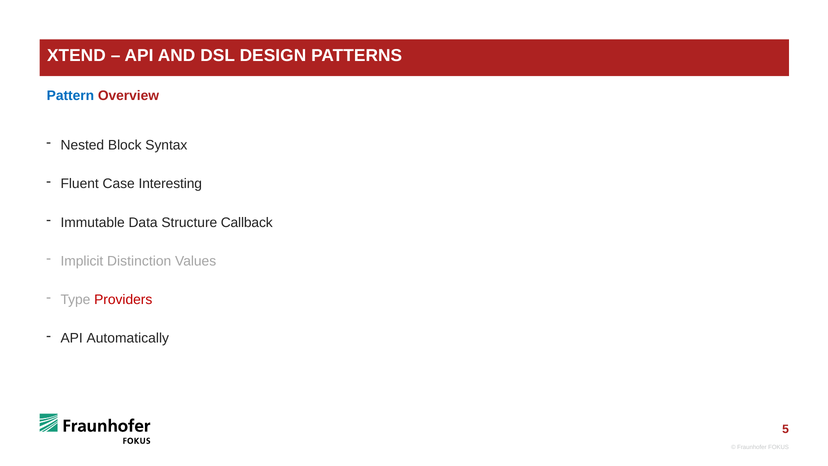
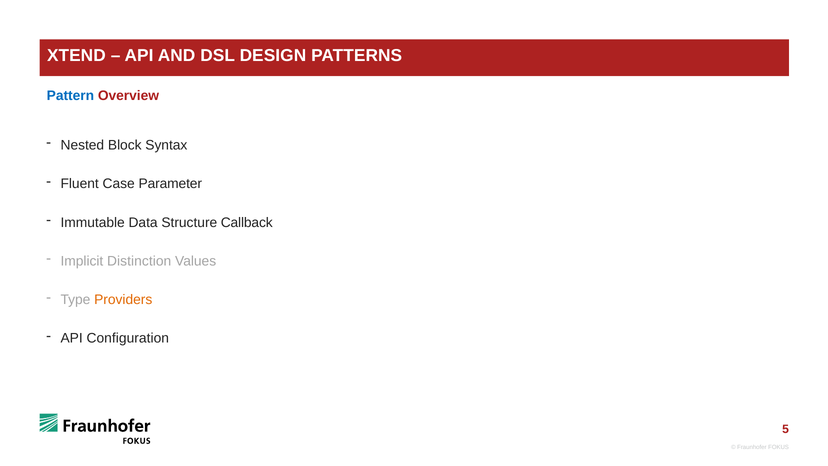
Interesting: Interesting -> Parameter
Providers colour: red -> orange
Automatically: Automatically -> Configuration
